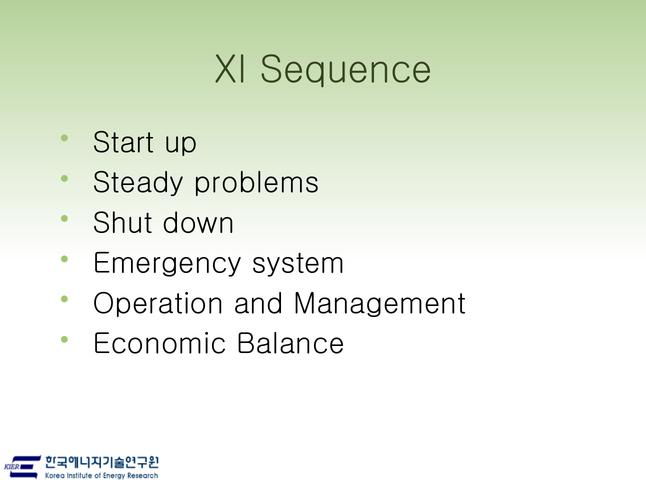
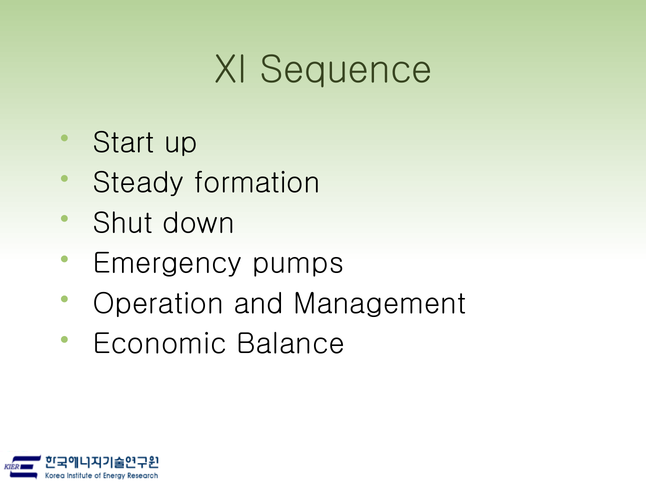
problems: problems -> formation
system: system -> pumps
